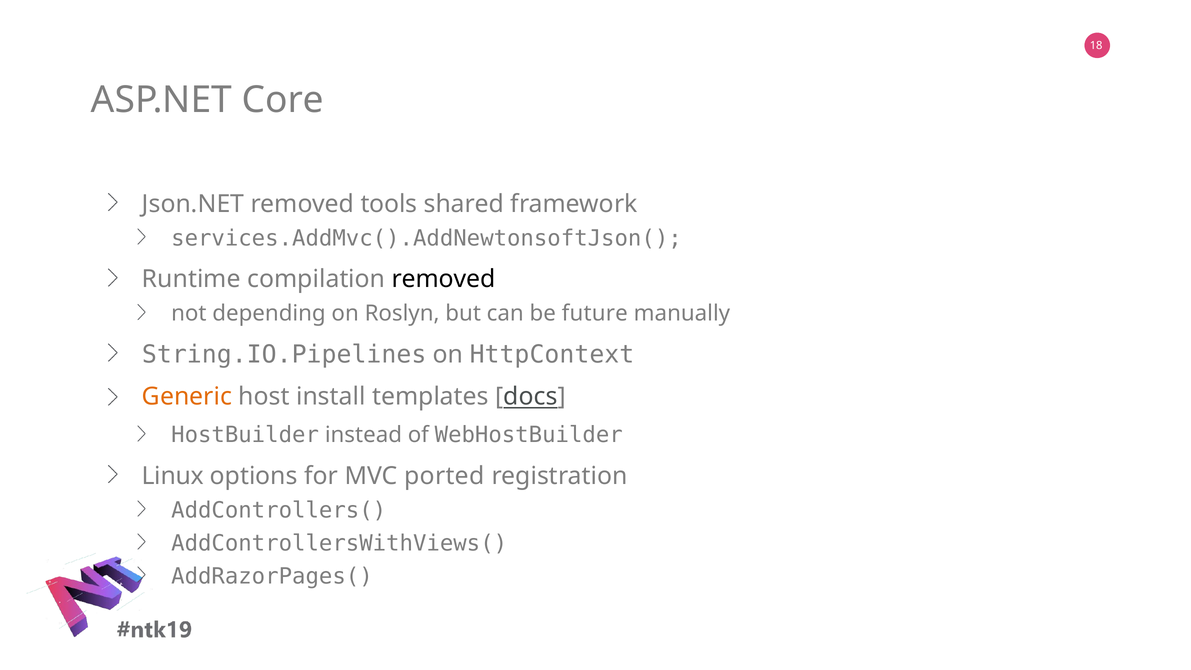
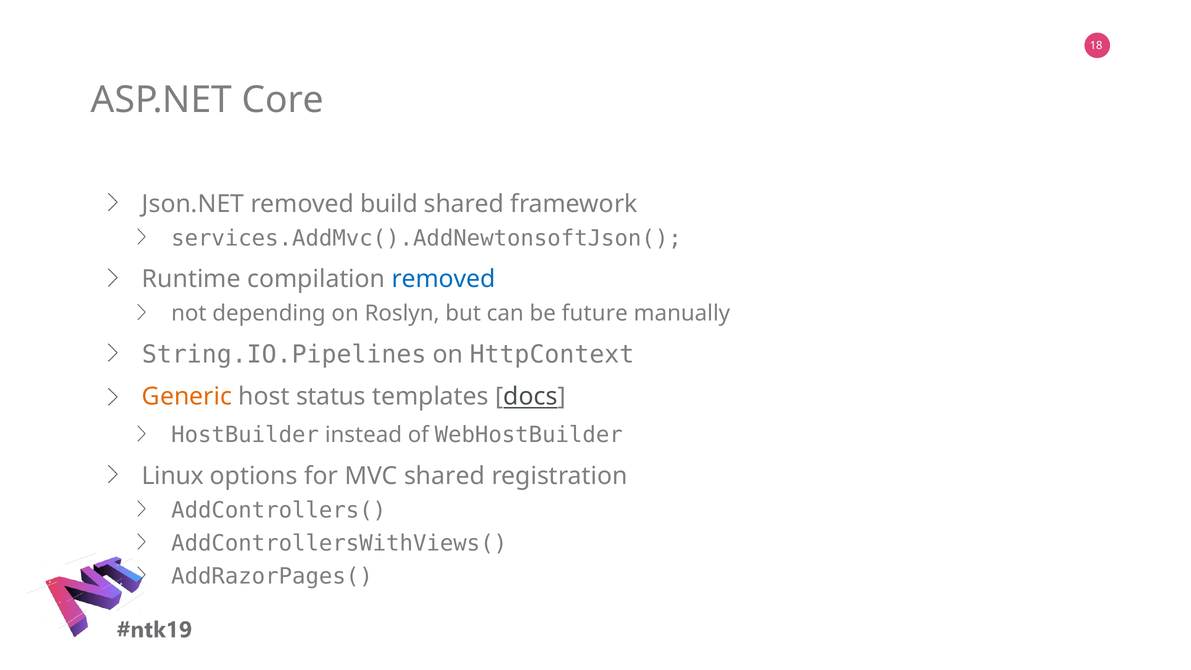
tools: tools -> build
removed at (444, 279) colour: black -> blue
install: install -> status
MVC ported: ported -> shared
